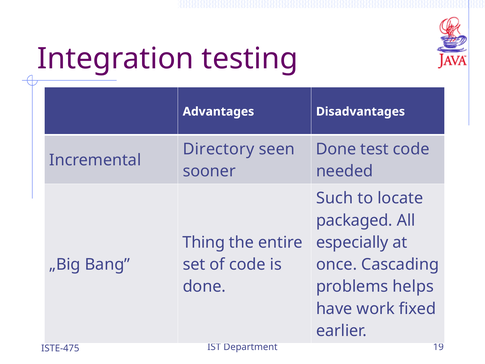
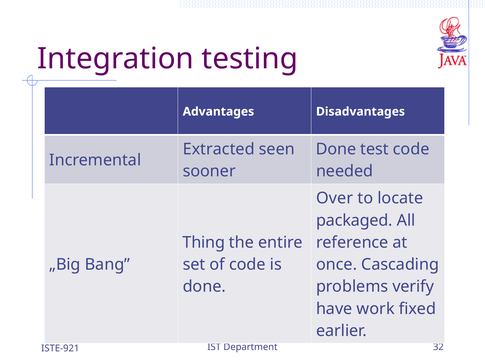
Directory: Directory -> Extracted
Such: Such -> Over
especially: especially -> reference
helps: helps -> verify
19: 19 -> 32
ISTE-475: ISTE-475 -> ISTE-921
